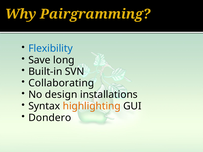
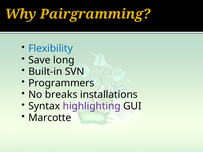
Collaborating: Collaborating -> Programmers
design: design -> breaks
highlighting colour: orange -> purple
Dondero: Dondero -> Marcotte
